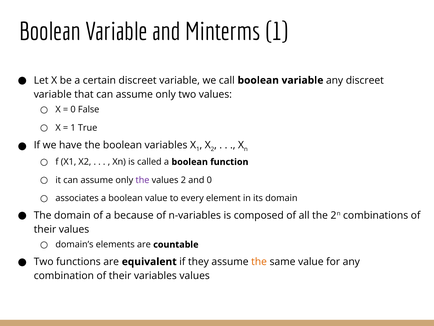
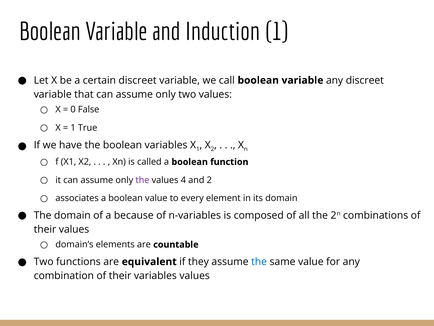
Minterms: Minterms -> Induction
values 2: 2 -> 4
and 0: 0 -> 2
the at (259, 261) colour: orange -> blue
